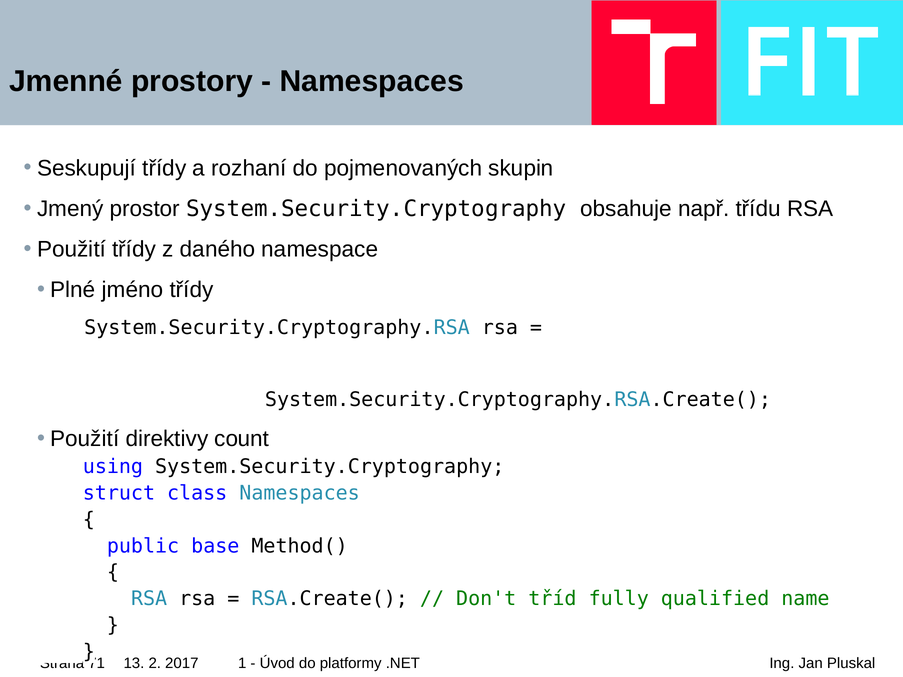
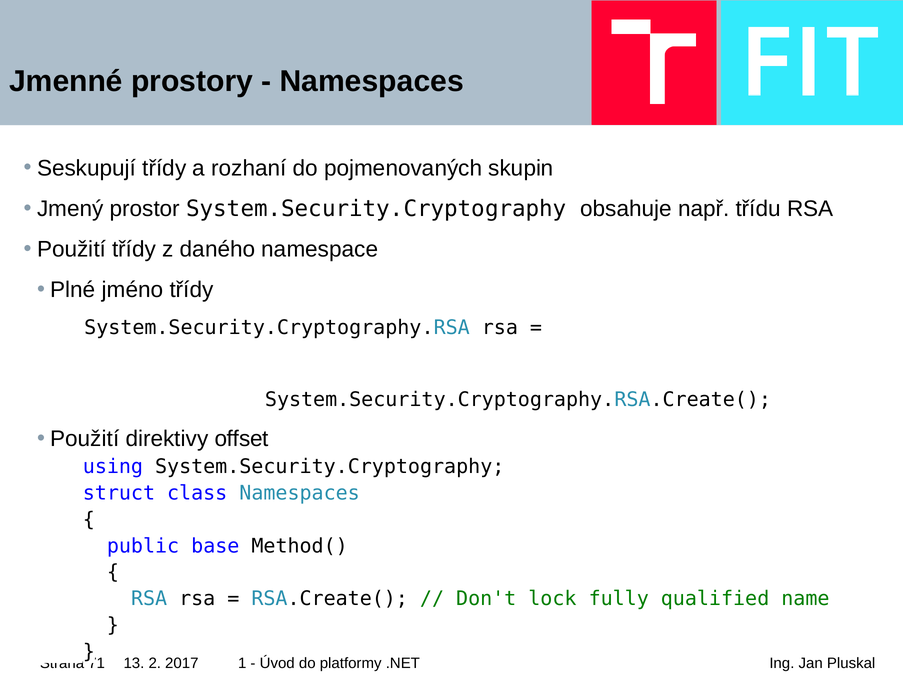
count: count -> offset
tříd: tříd -> lock
